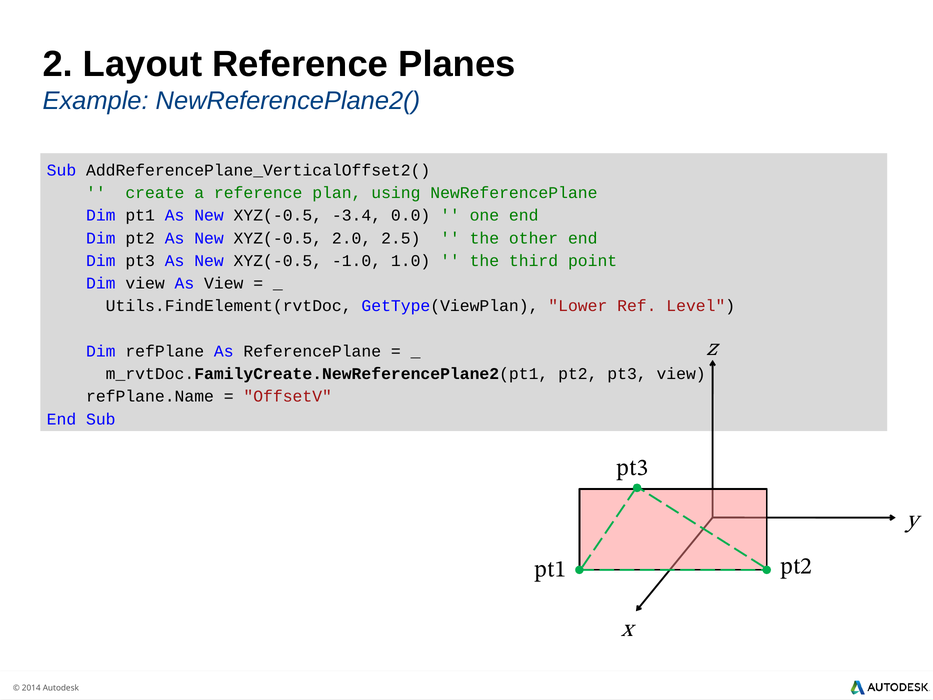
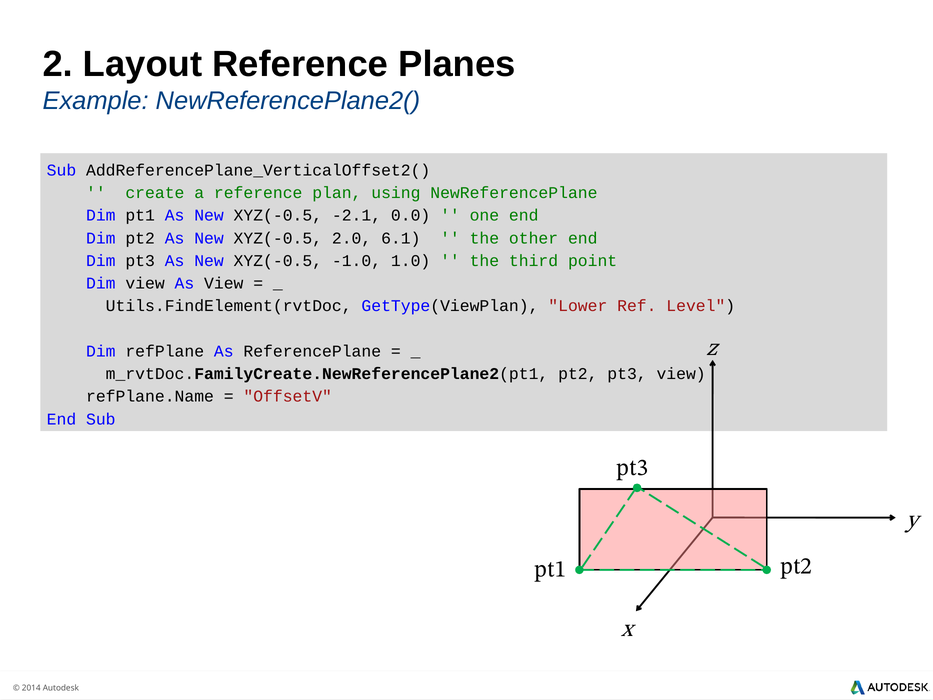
-3.4: -3.4 -> -2.1
2.5: 2.5 -> 6.1
